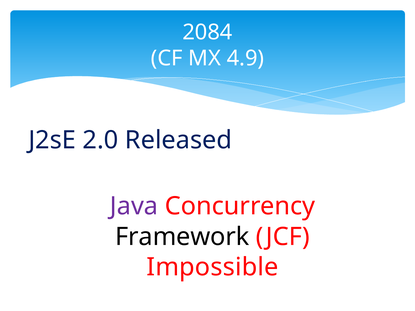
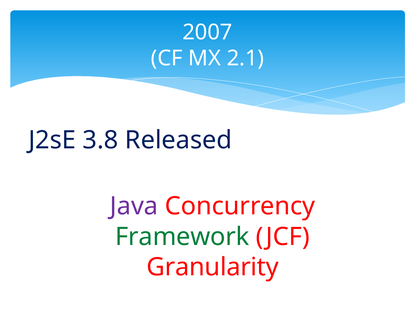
2084: 2084 -> 2007
4.9: 4.9 -> 2.1
2.0: 2.0 -> 3.8
Framework colour: black -> green
Impossible: Impossible -> Granularity
